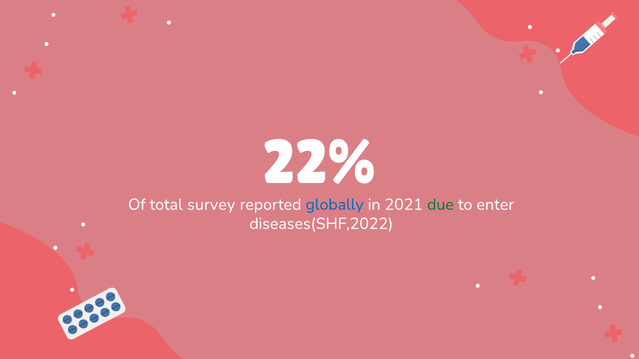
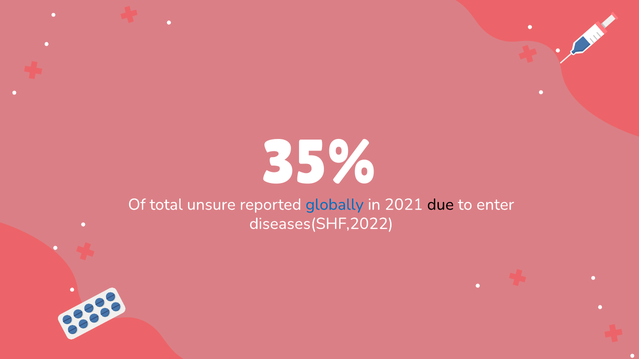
22%: 22% -> 35%
survey: survey -> unsure
due colour: green -> black
